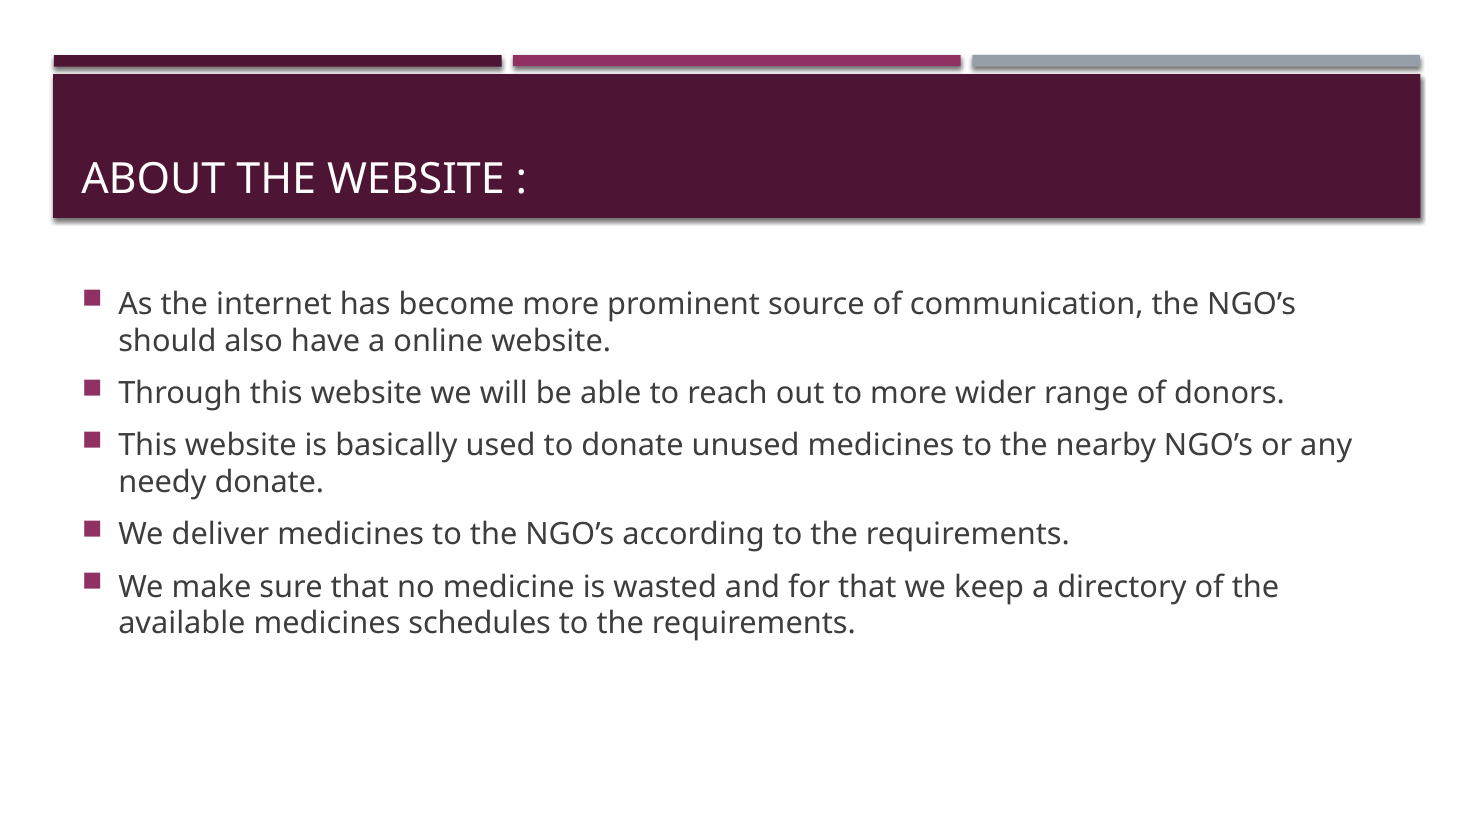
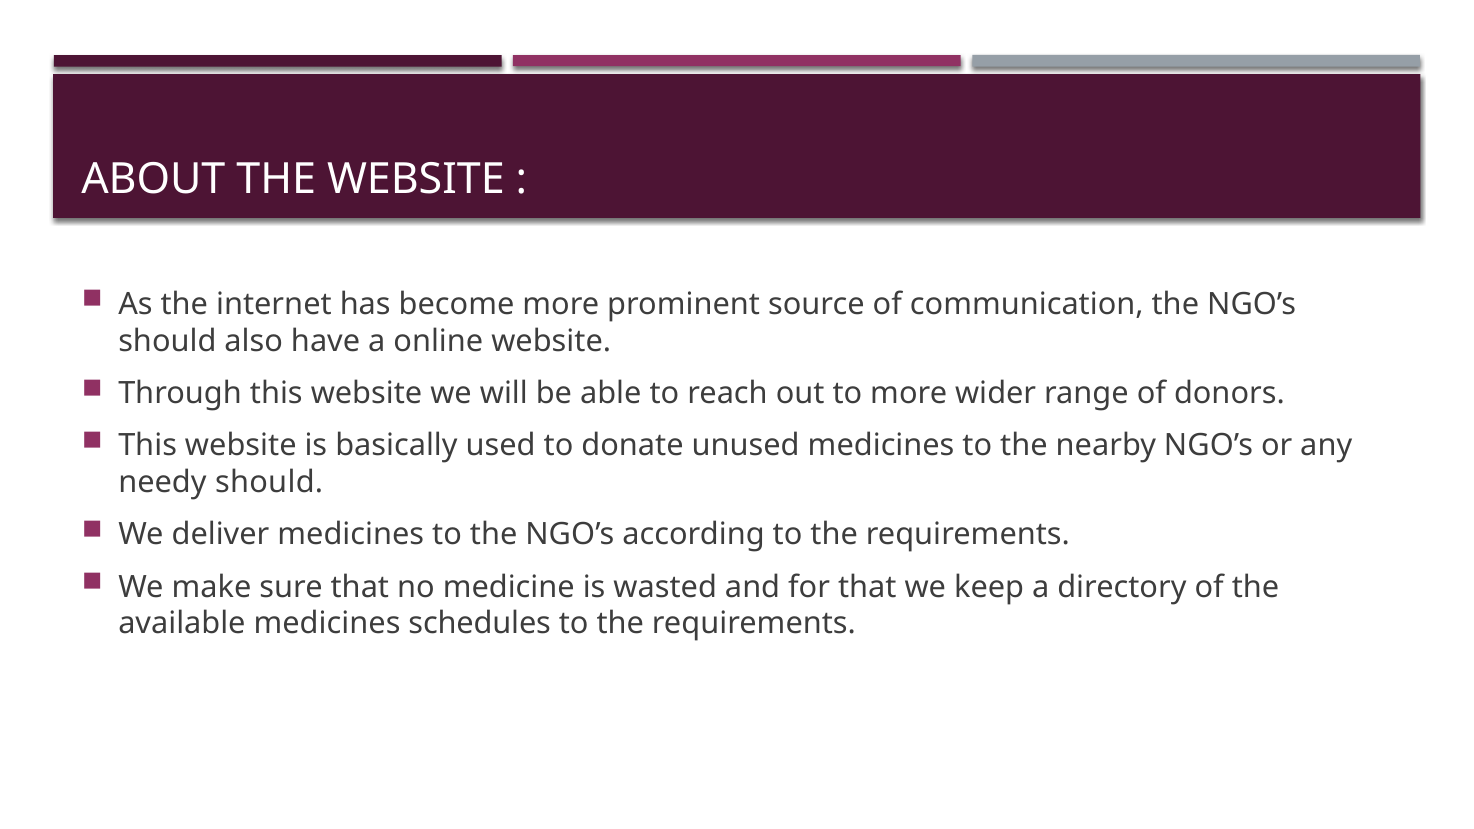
needy donate: donate -> should
